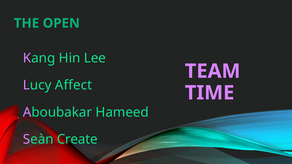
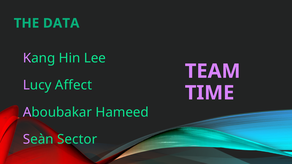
OPEN: OPEN -> DATA
Create: Create -> Sector
